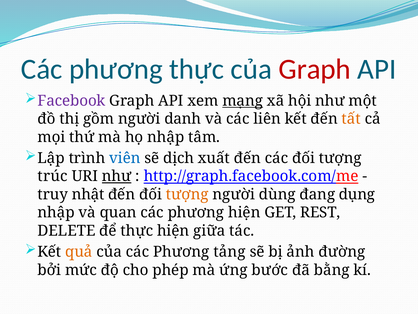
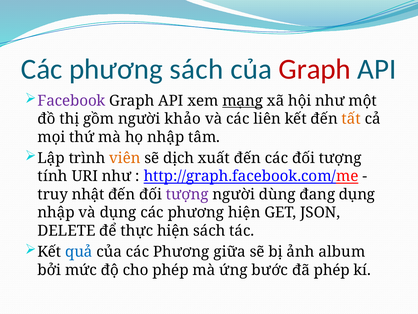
phương thực: thực -> sách
danh: danh -> khảo
viên colour: blue -> orange
trúc: trúc -> tính
như at (117, 176) underline: present -> none
tượng at (187, 194) colour: orange -> purple
và quan: quan -> dụng
REST: REST -> JSON
hiện giữa: giữa -> sách
quả colour: orange -> blue
tảng: tảng -> giữa
đường: đường -> album
đã bằng: bằng -> phép
